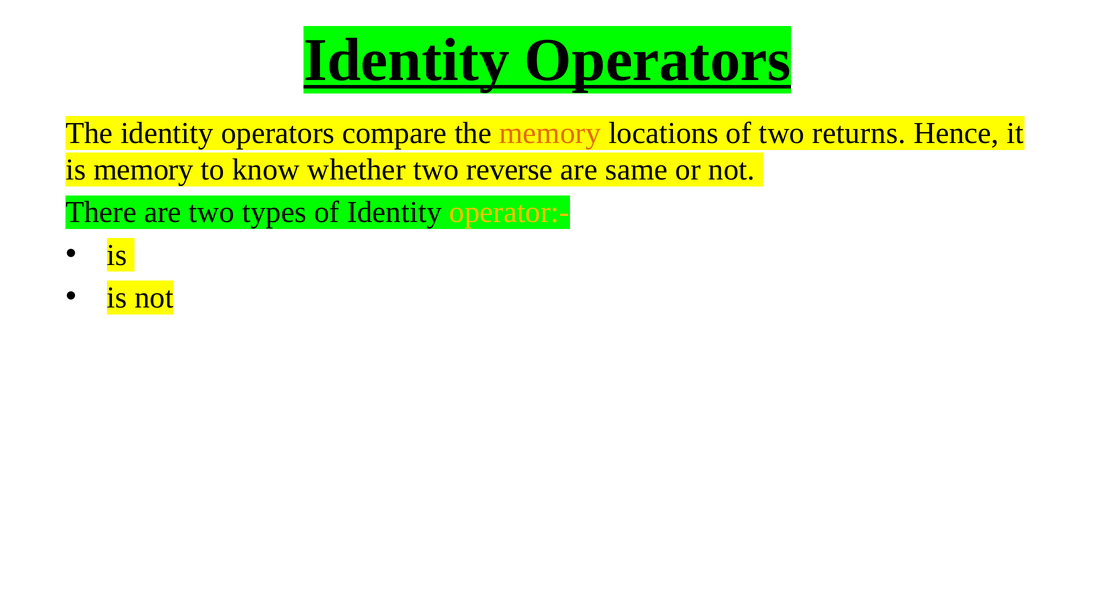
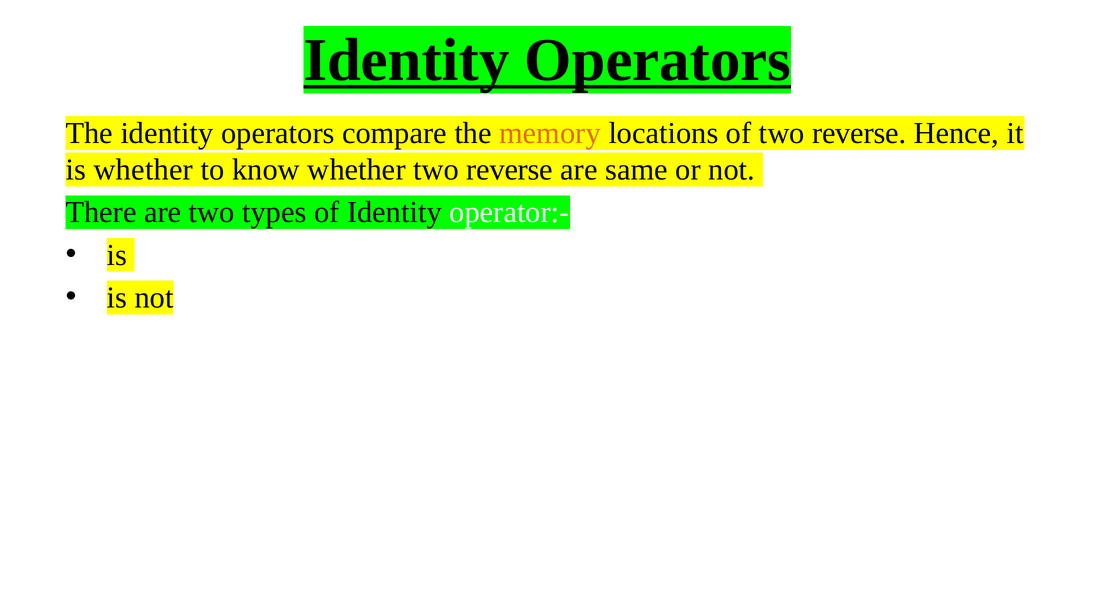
of two returns: returns -> reverse
is memory: memory -> whether
operator:- colour: yellow -> white
